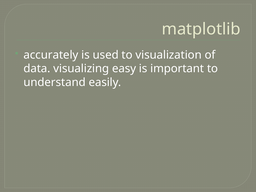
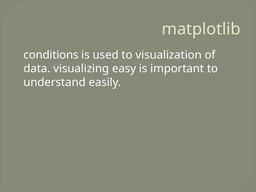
accurately: accurately -> conditions
